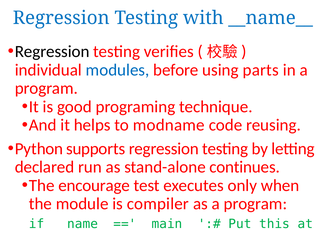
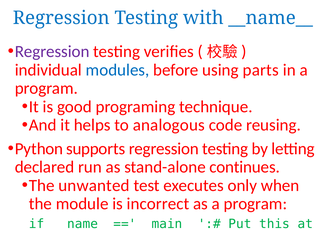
Regression at (52, 51) colour: black -> purple
modname: modname -> analogous
encourage: encourage -> unwanted
compiler: compiler -> incorrect
